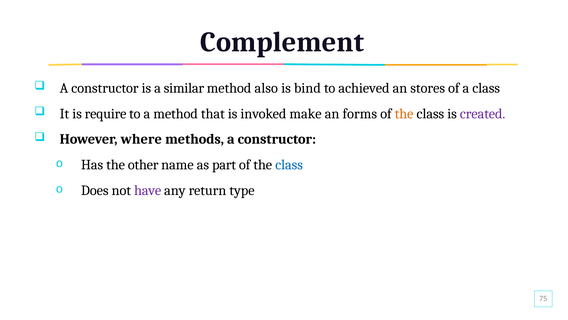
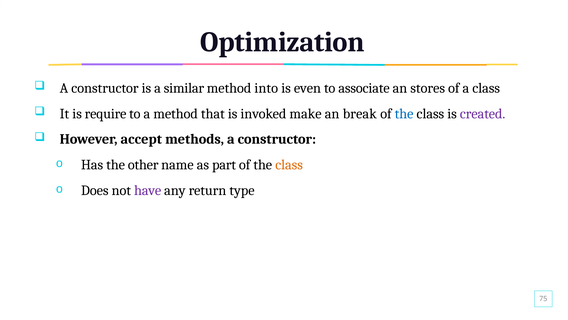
Complement: Complement -> Optimization
also: also -> into
bind: bind -> even
achieved: achieved -> associate
forms: forms -> break
the at (404, 114) colour: orange -> blue
where: where -> accept
class at (289, 165) colour: blue -> orange
